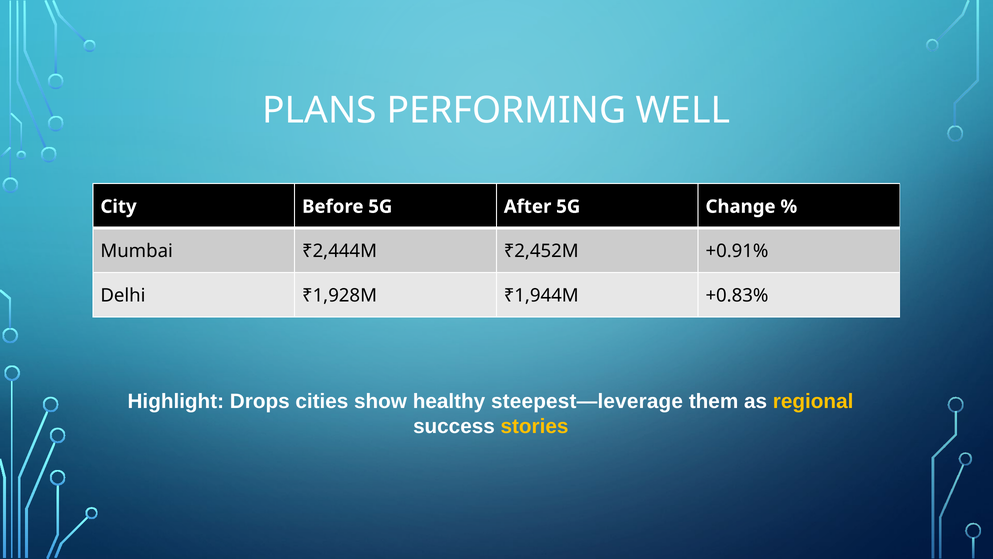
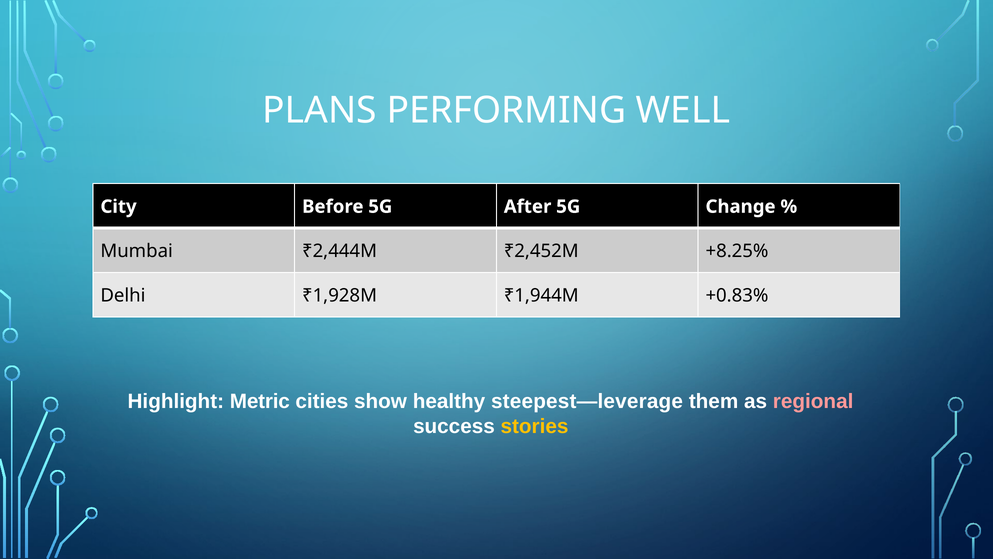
+0.91%: +0.91% -> +8.25%
Drops: Drops -> Metric
regional colour: yellow -> pink
